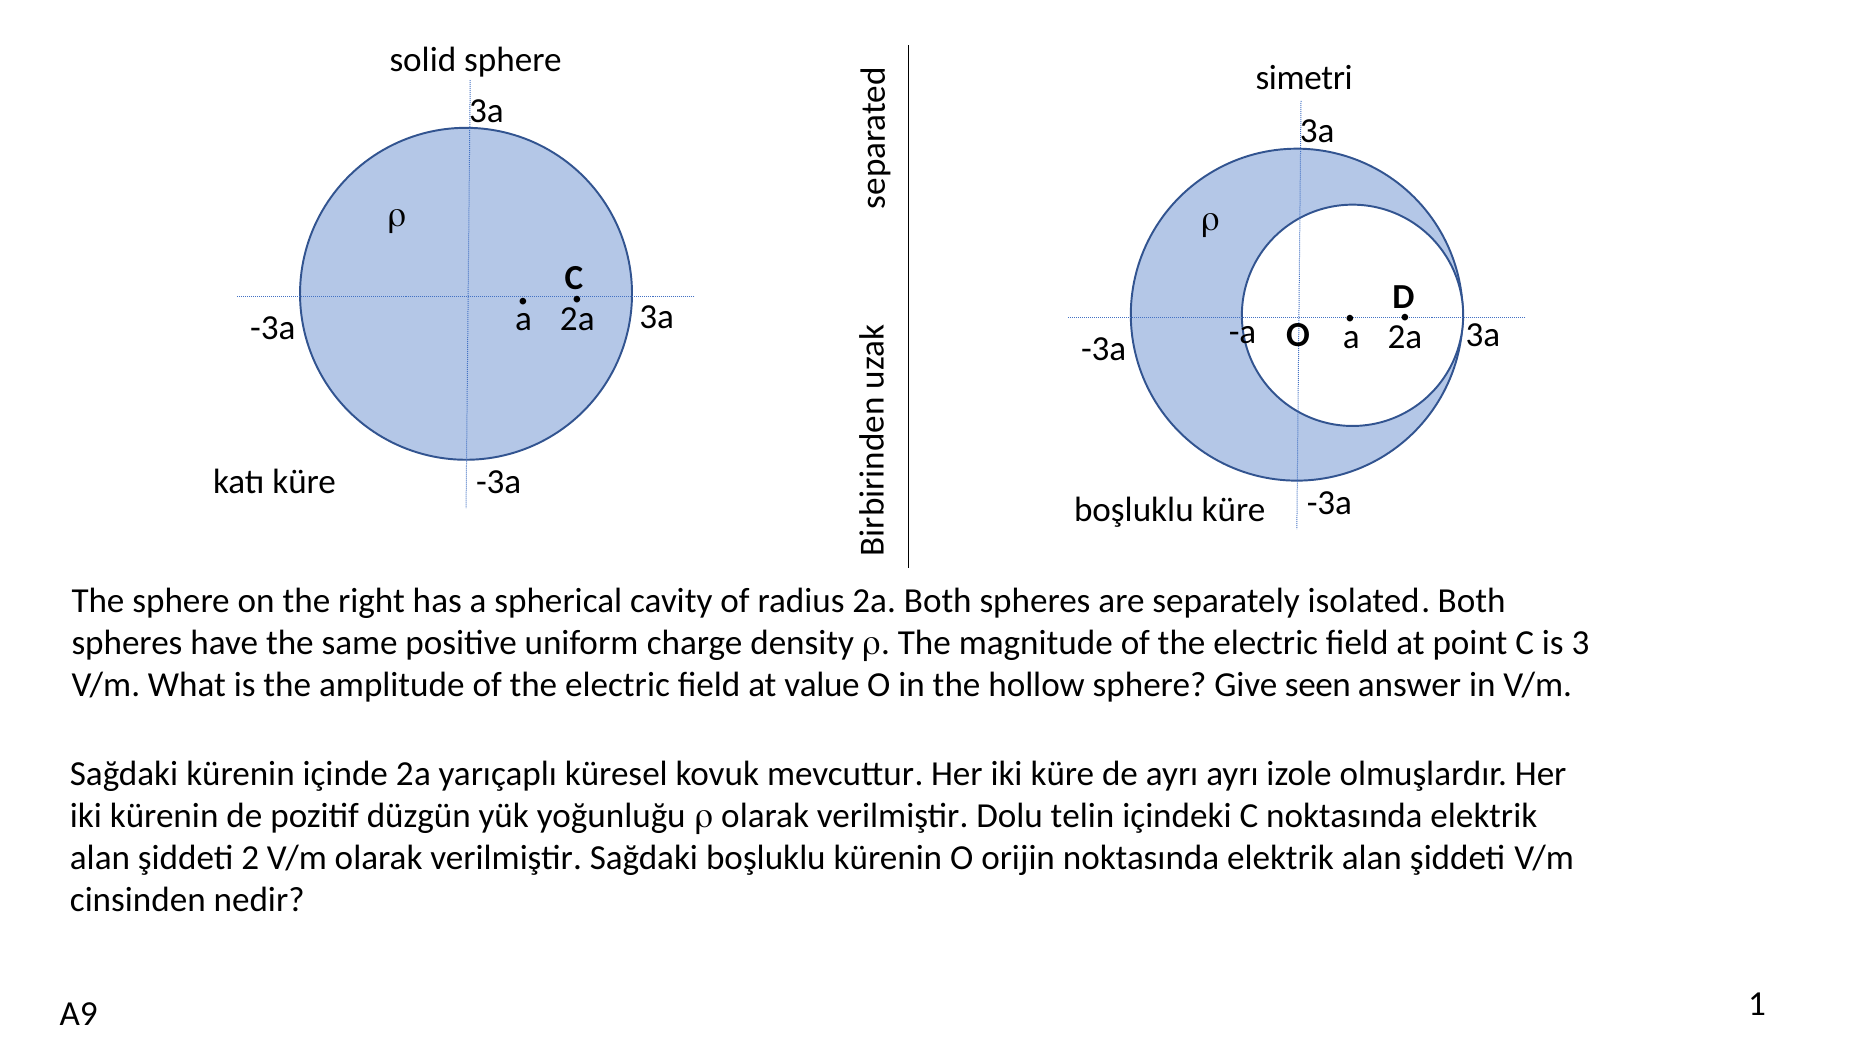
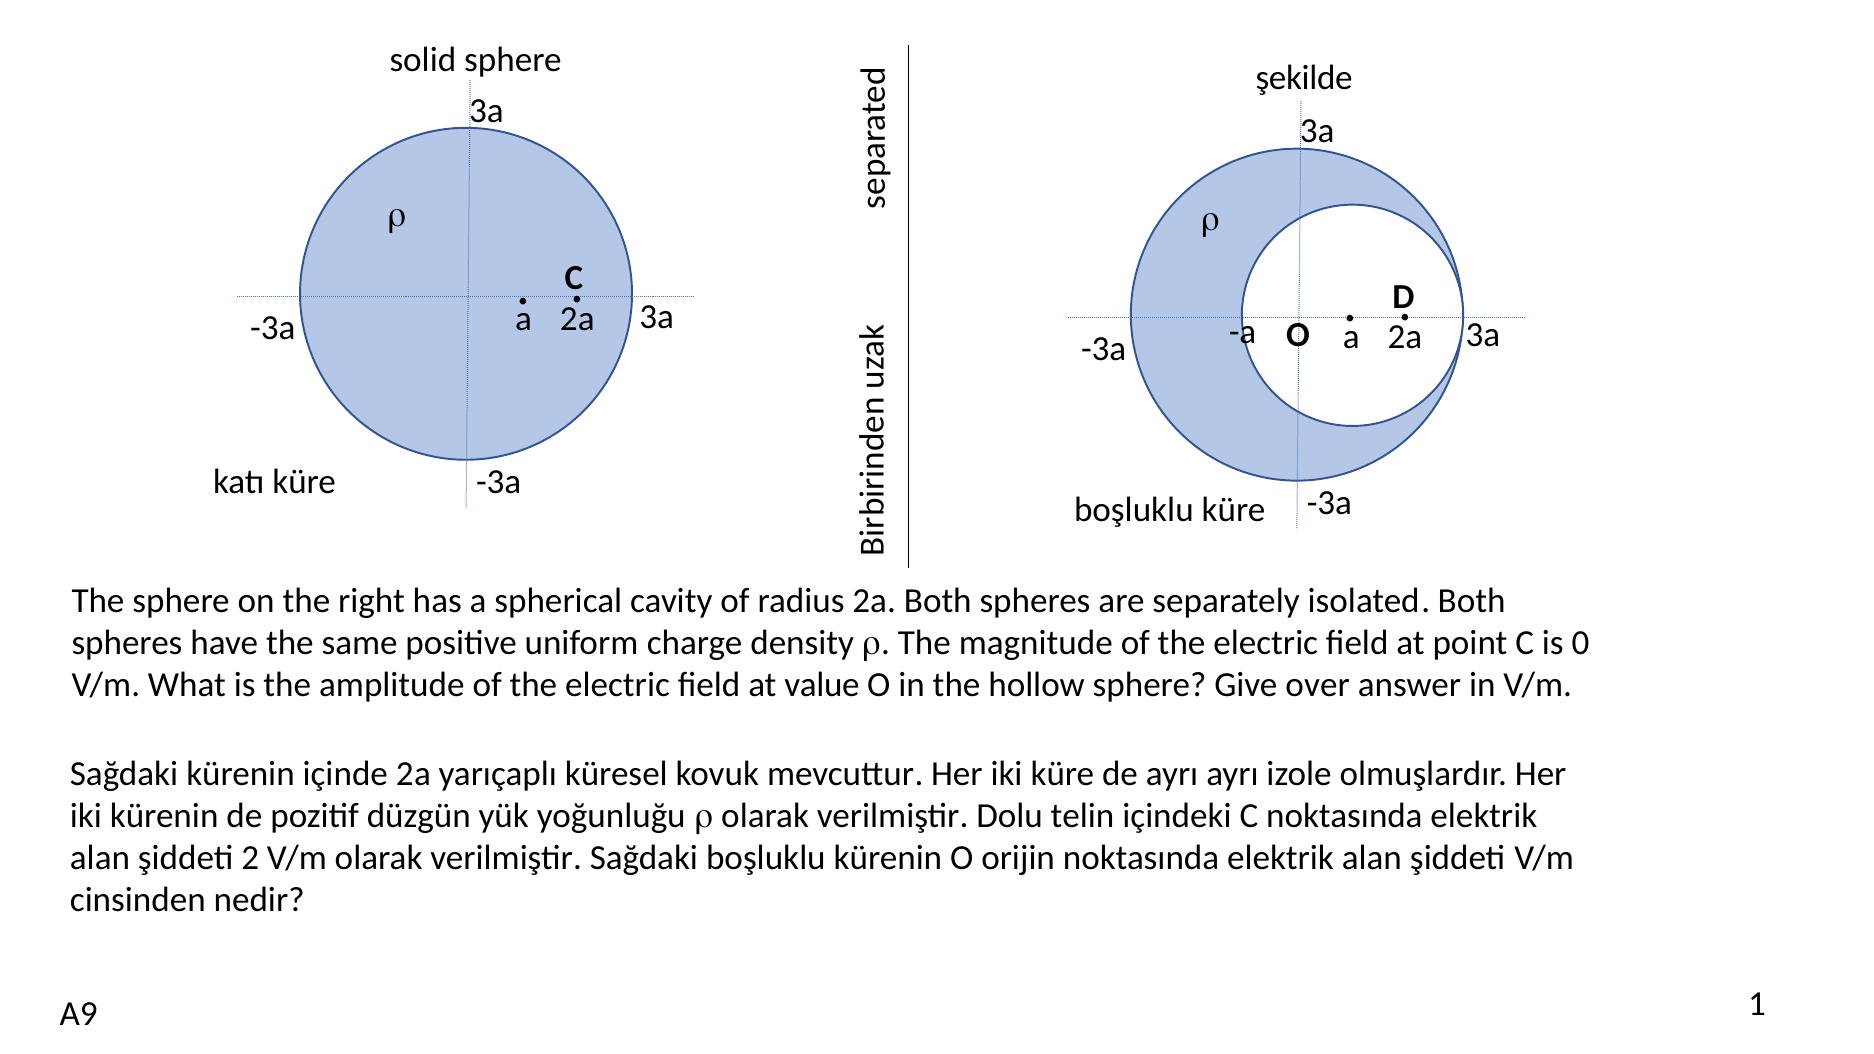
simetri: simetri -> şekilde
3: 3 -> 0
seen: seen -> over
